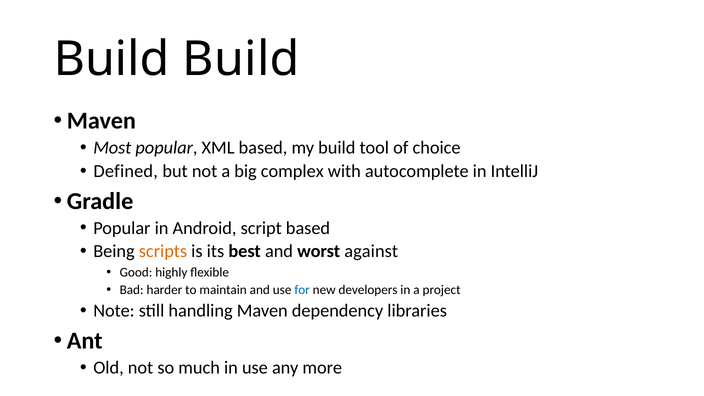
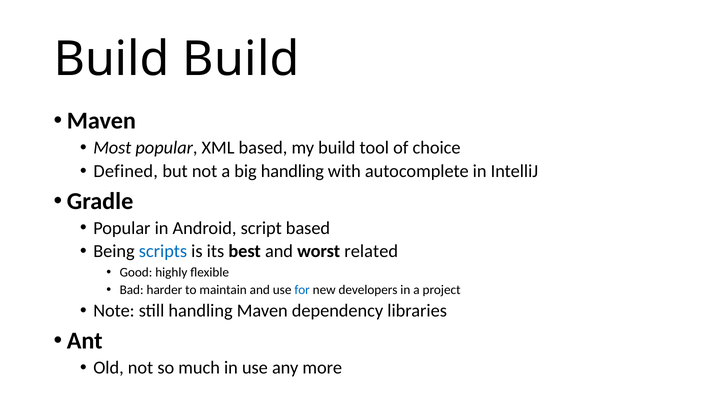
big complex: complex -> handling
scripts colour: orange -> blue
against: against -> related
